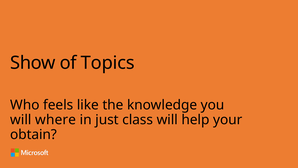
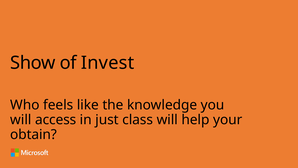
Topics: Topics -> Invest
where: where -> access
